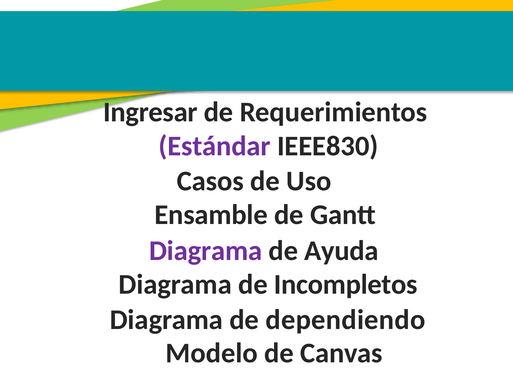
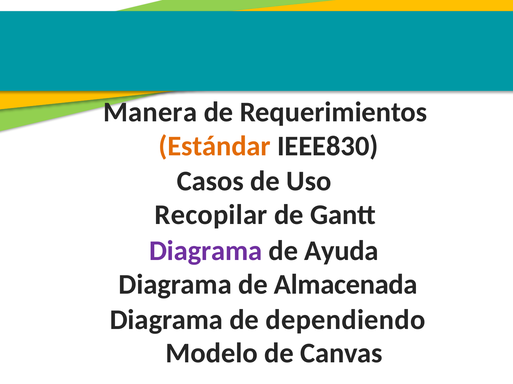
Ingresar: Ingresar -> Manera
Estándar colour: purple -> orange
Ensamble: Ensamble -> Recopilar
Incompletos: Incompletos -> Almacenada
